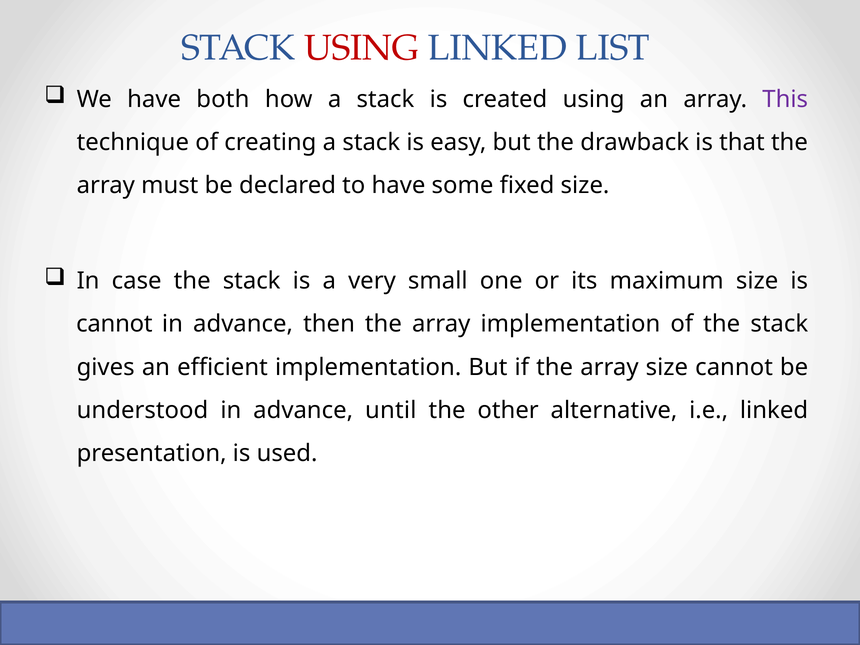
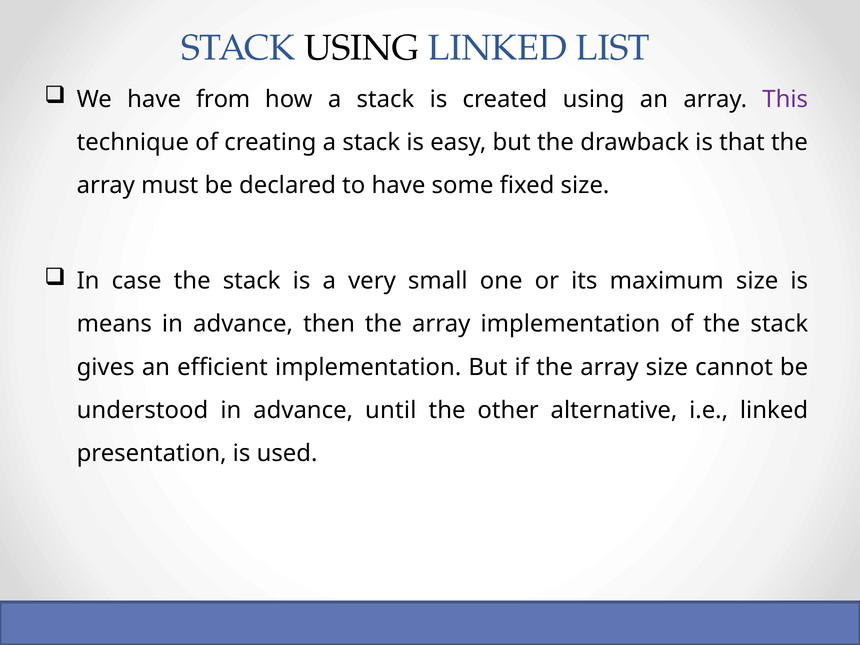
USING at (362, 48) colour: red -> black
both: both -> from
cannot at (114, 324): cannot -> means
